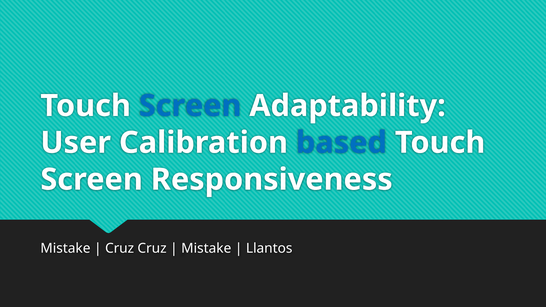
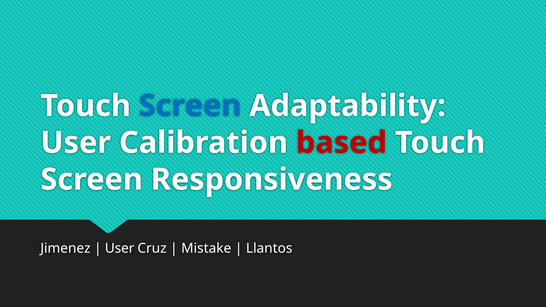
based colour: blue -> red
Mistake at (65, 248): Mistake -> Jimenez
Cruz at (120, 248): Cruz -> User
